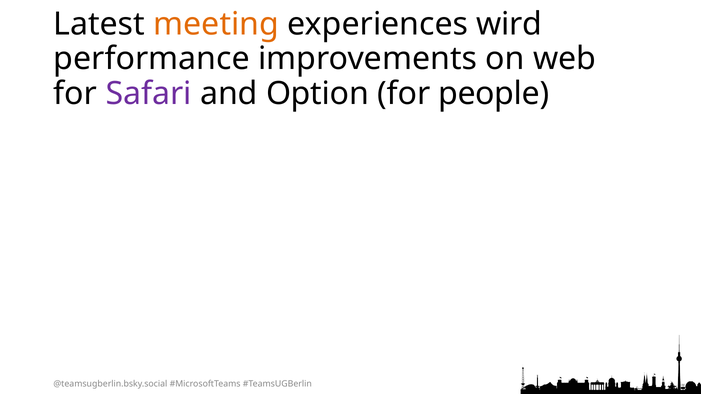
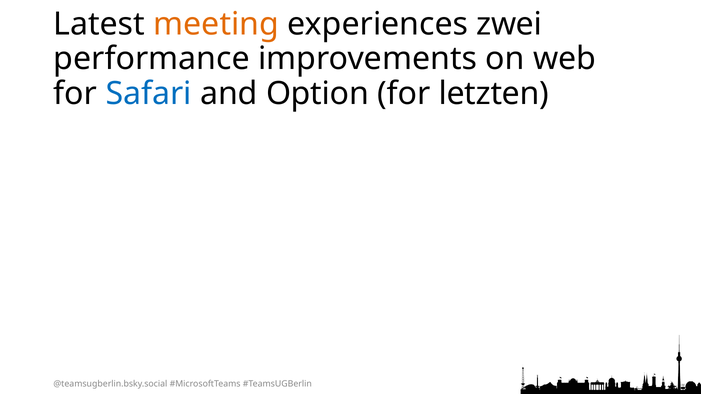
wird: wird -> zwei
Safari colour: purple -> blue
people: people -> letzten
